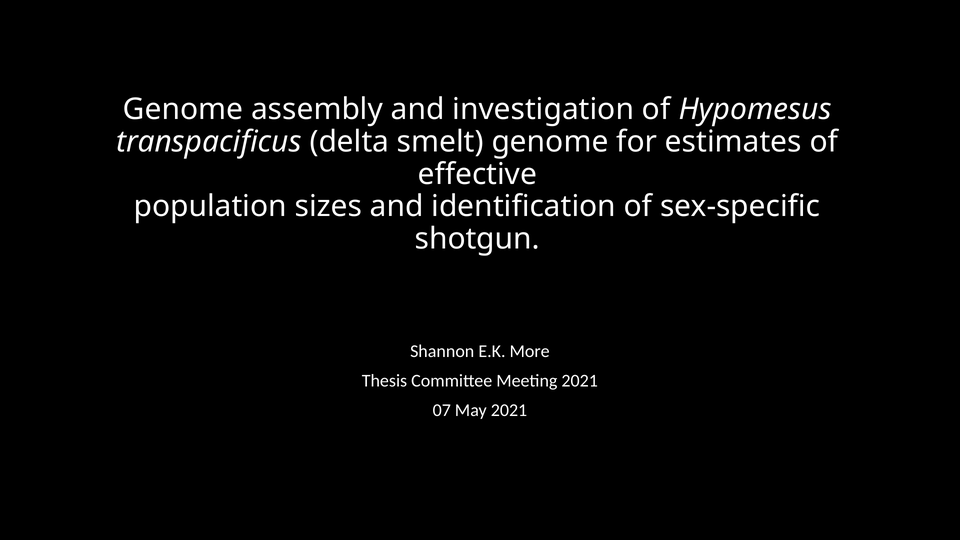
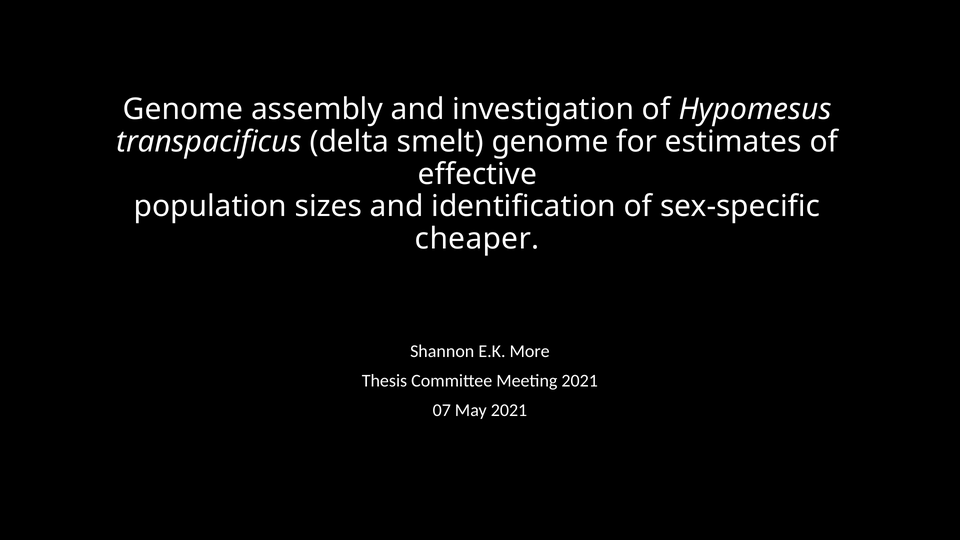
shotgun: shotgun -> cheaper
